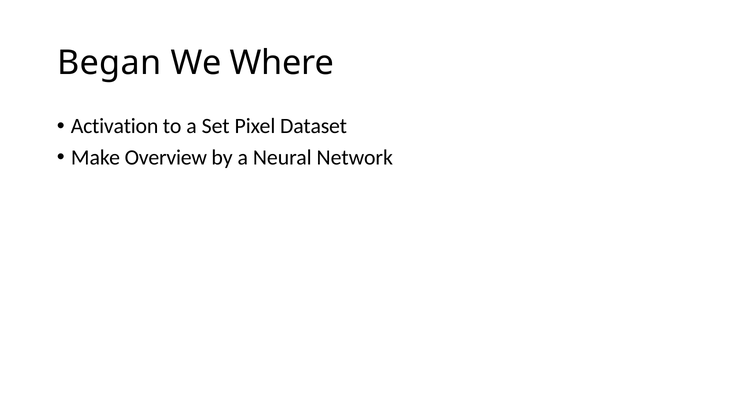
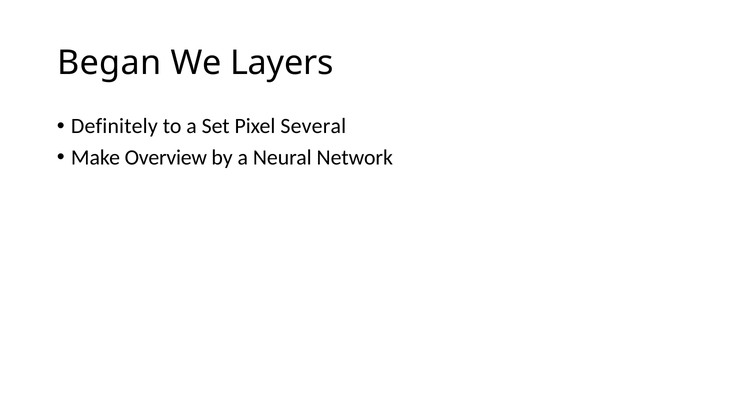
Where: Where -> Layers
Activation: Activation -> Definitely
Dataset: Dataset -> Several
